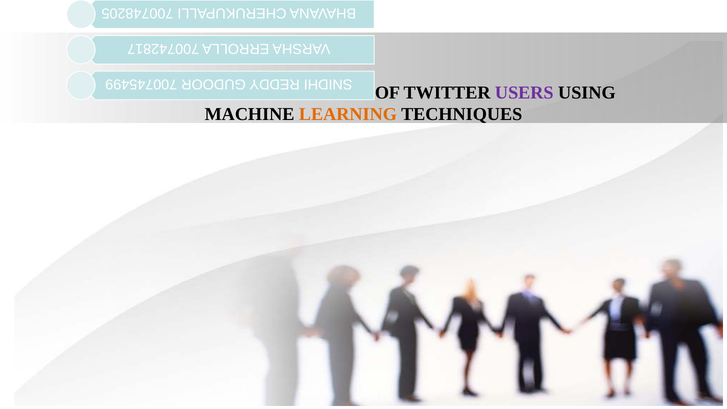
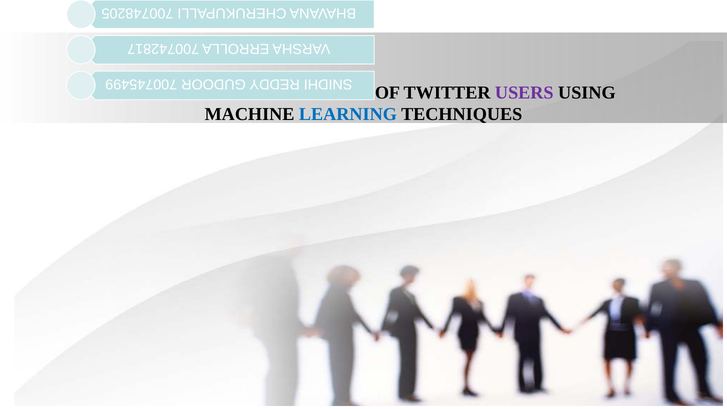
LEARNING colour: orange -> blue
